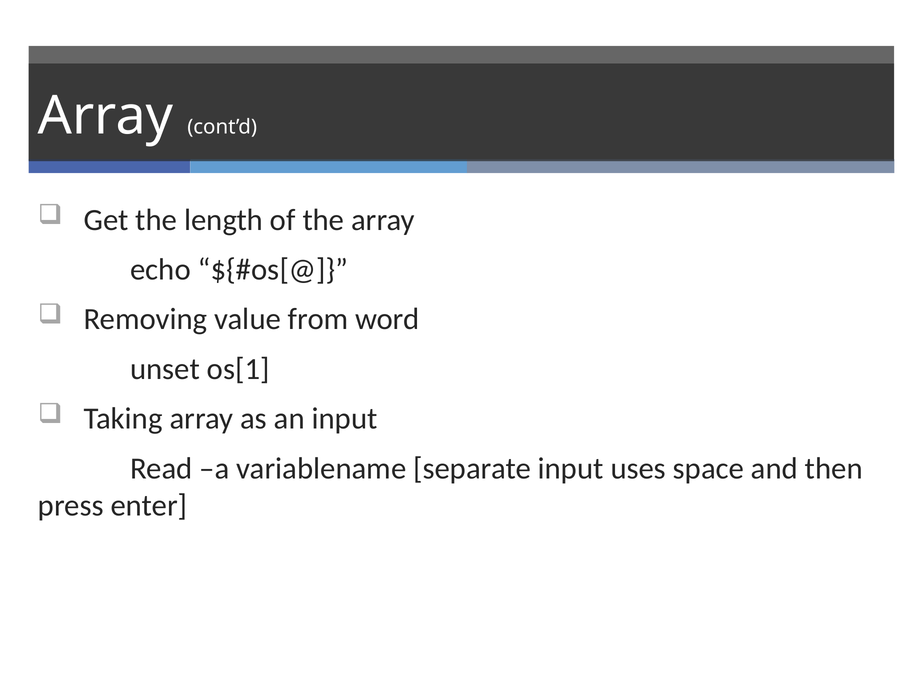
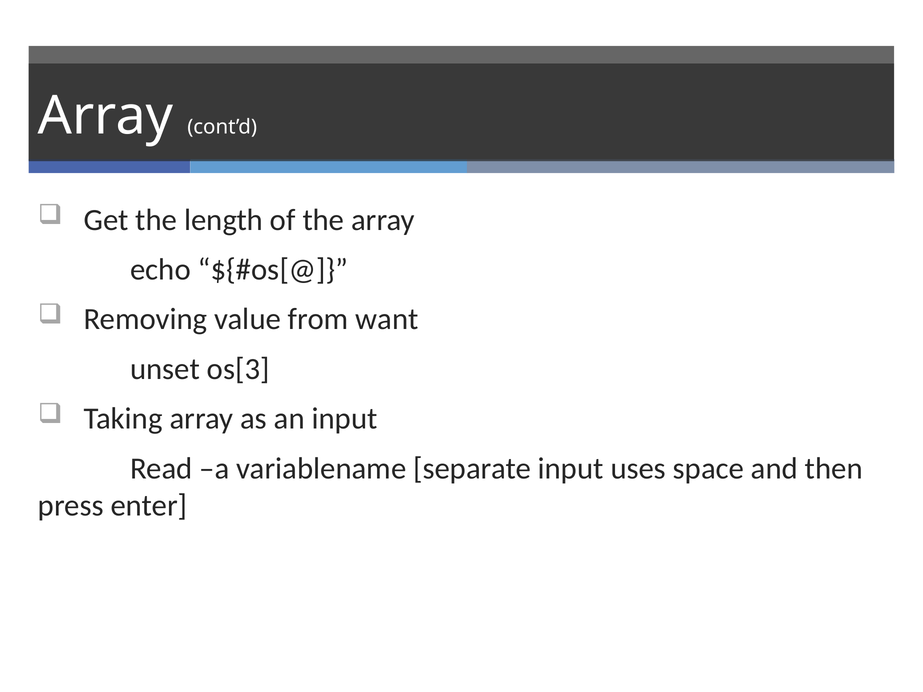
word: word -> want
os[1: os[1 -> os[3
